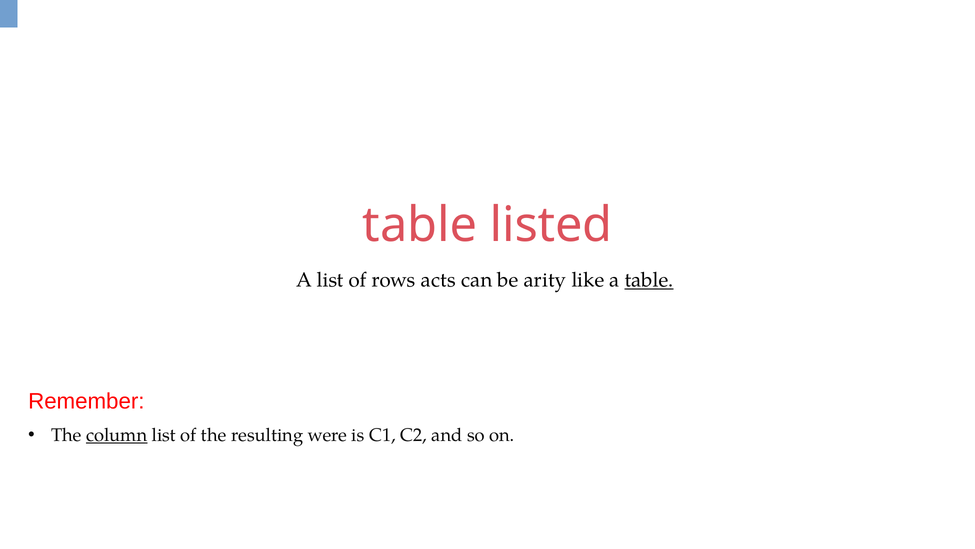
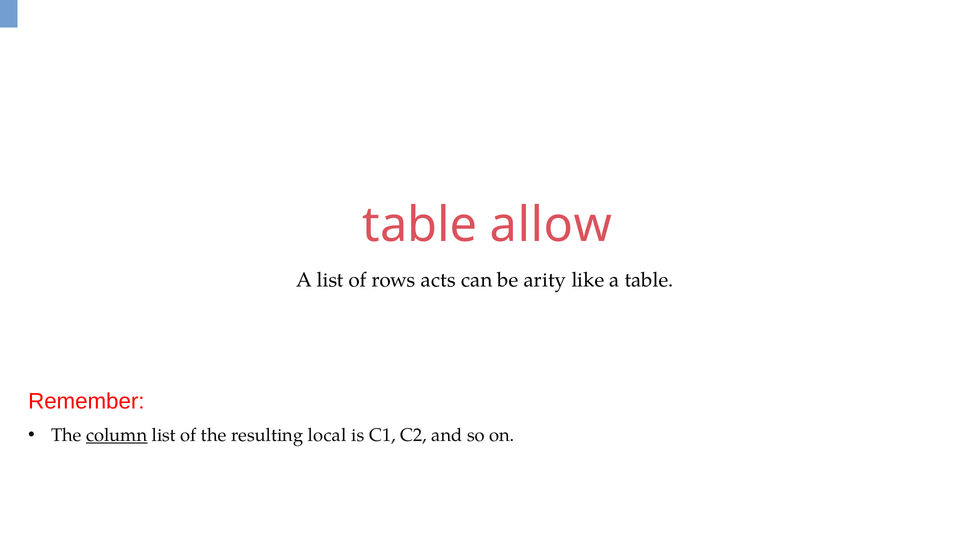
listed: listed -> allow
table at (649, 280) underline: present -> none
were: were -> local
